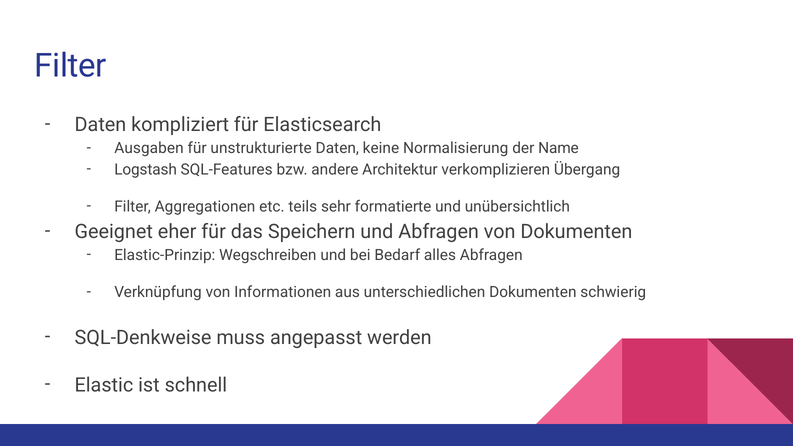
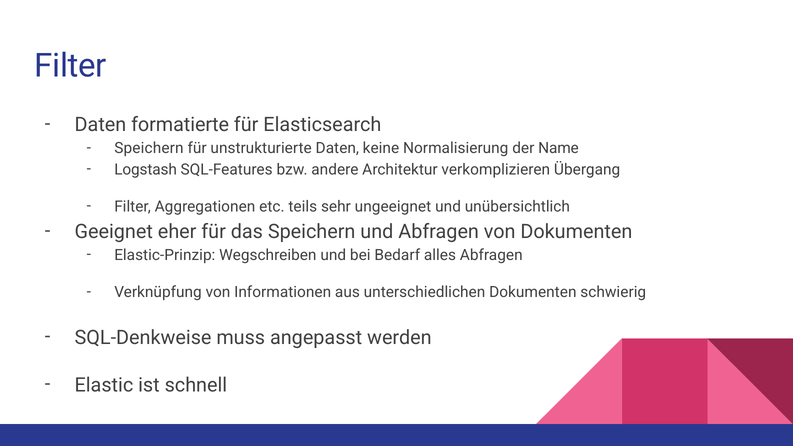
kompliziert: kompliziert -> formatierte
Ausgaben at (149, 148): Ausgaben -> Speichern
formatierte: formatierte -> ungeeignet
